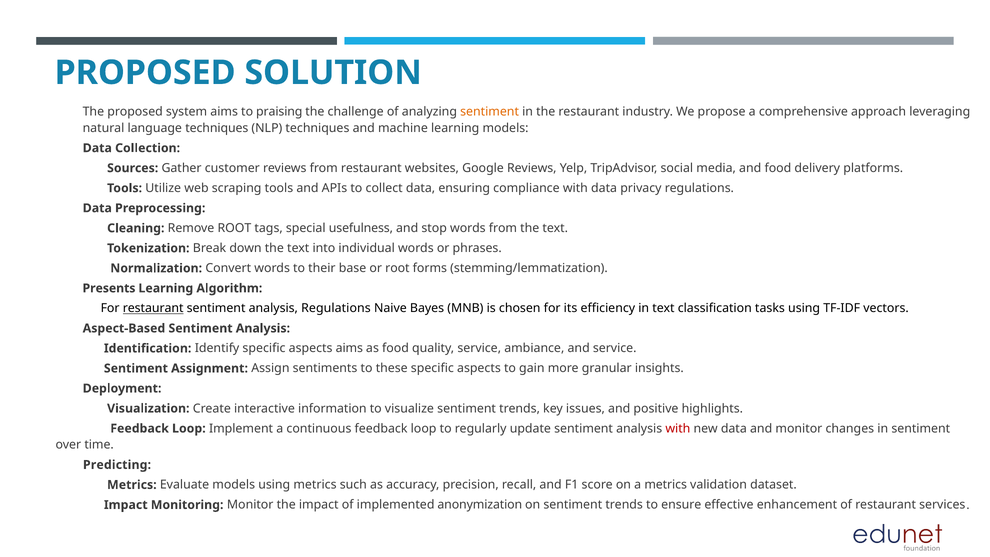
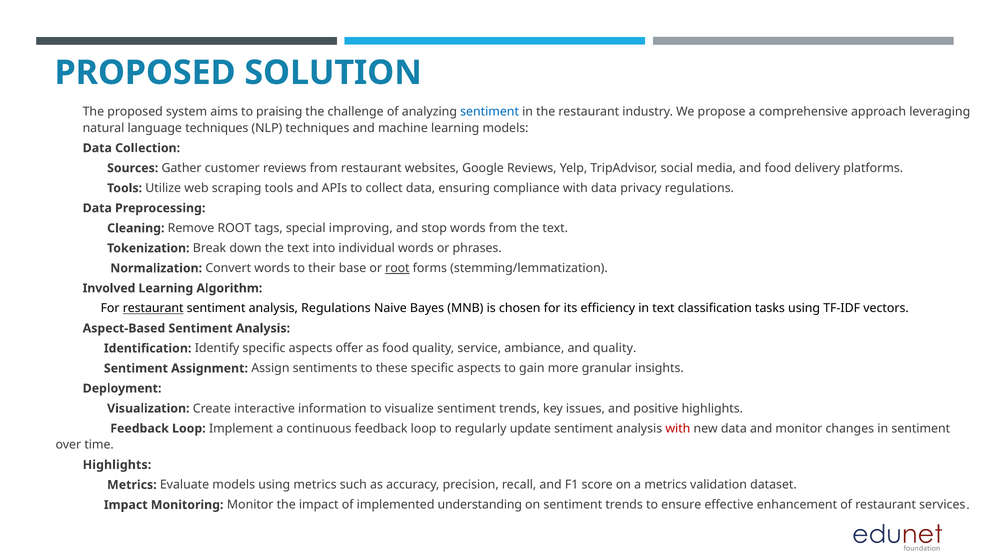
sentiment at (490, 112) colour: orange -> blue
usefulness: usefulness -> improving
root at (397, 268) underline: none -> present
Presents: Presents -> Involved
aspects aims: aims -> offer
and service: service -> quality
Predicting at (117, 465): Predicting -> Highlights
anonymization: anonymization -> understanding
